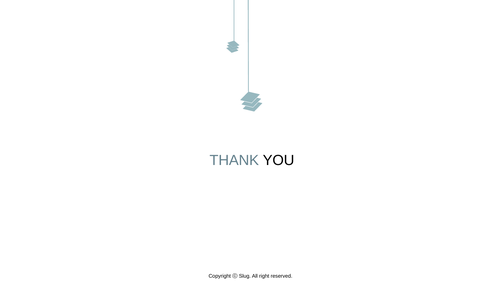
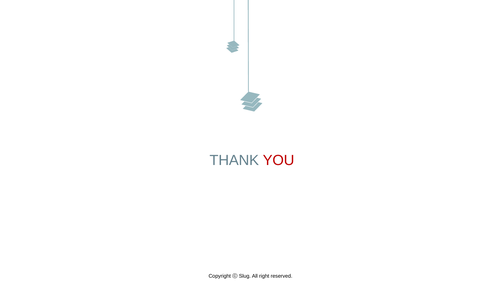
YOU colour: black -> red
